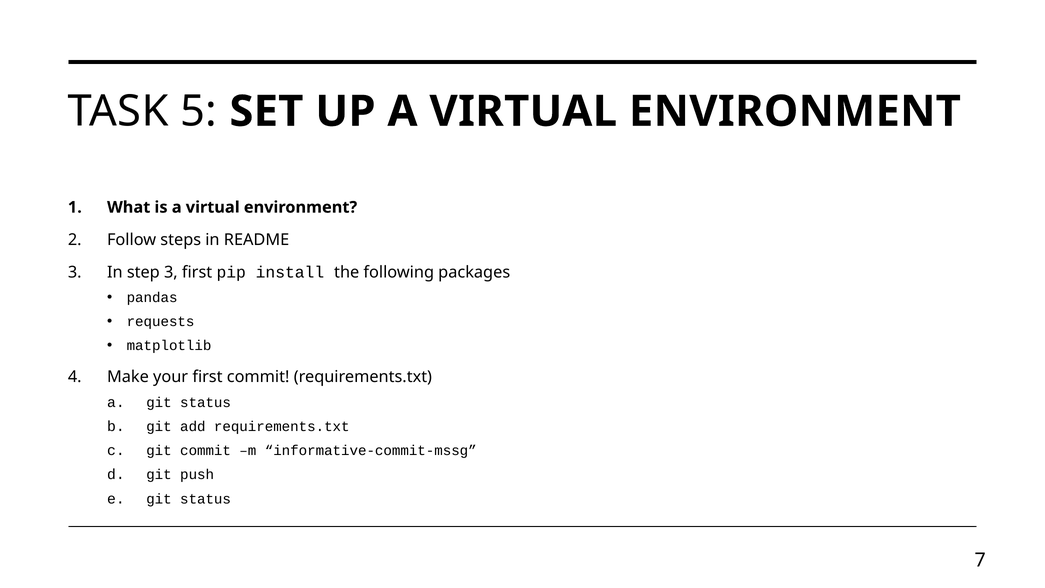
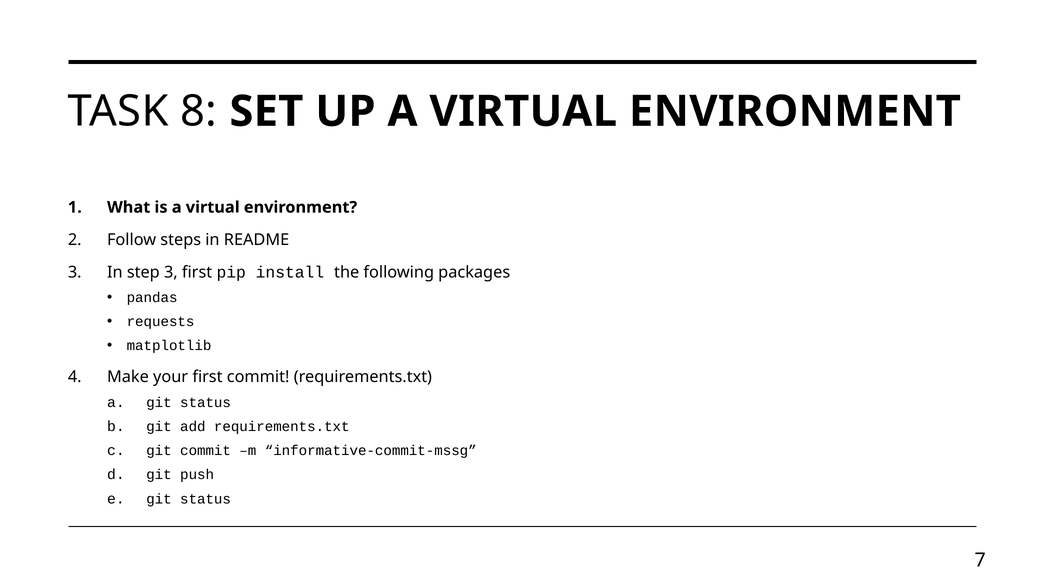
5: 5 -> 8
